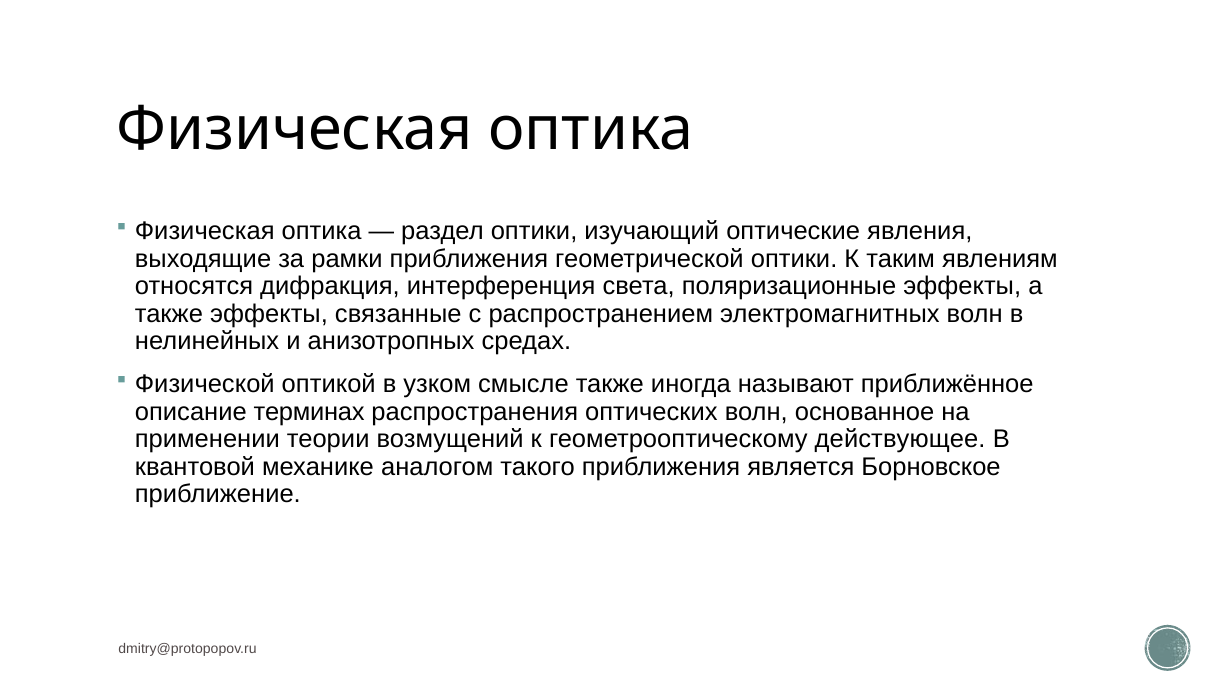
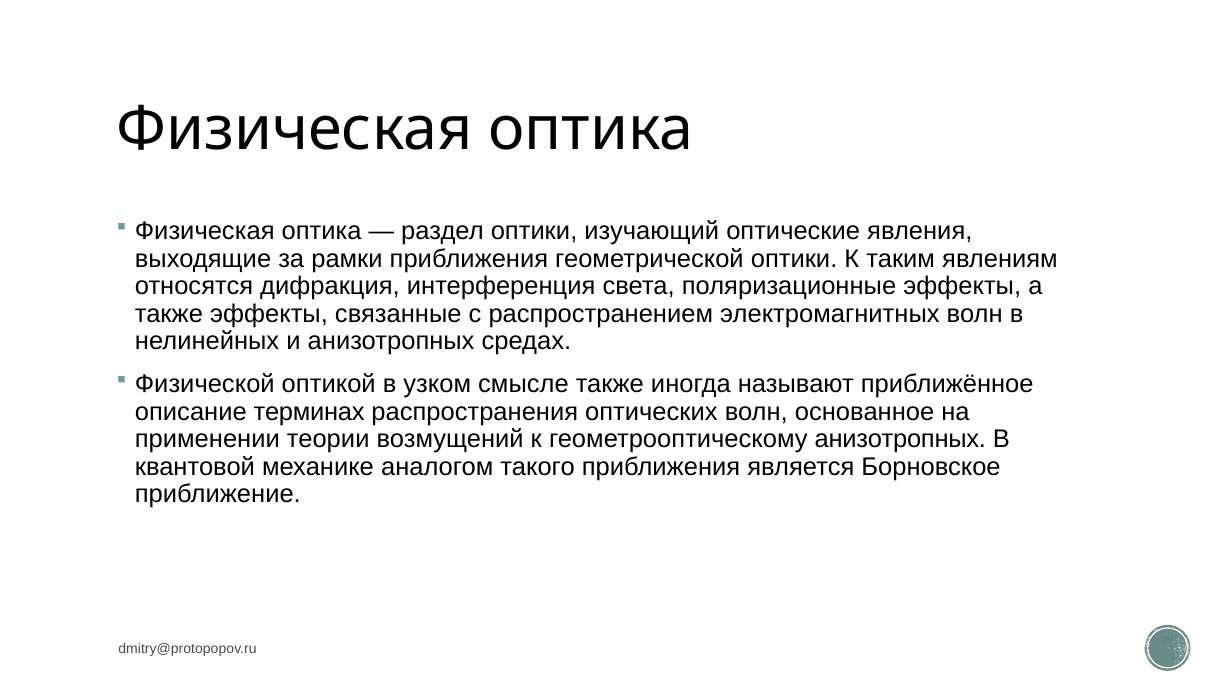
геометрооптическому действующее: действующее -> анизотропных
